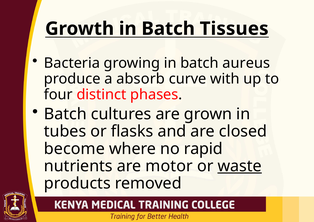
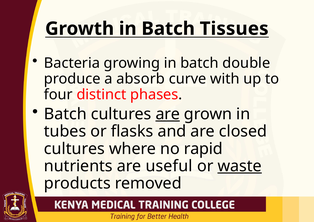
aureus: aureus -> double
are at (168, 114) underline: none -> present
become at (74, 149): become -> cultures
motor: motor -> useful
